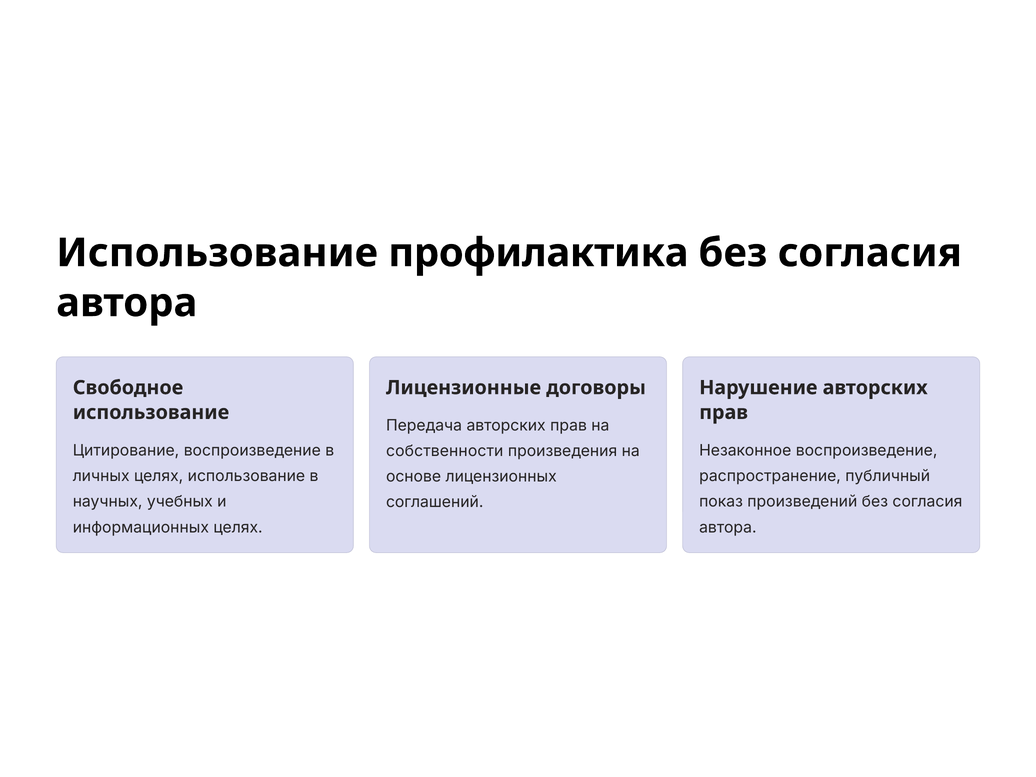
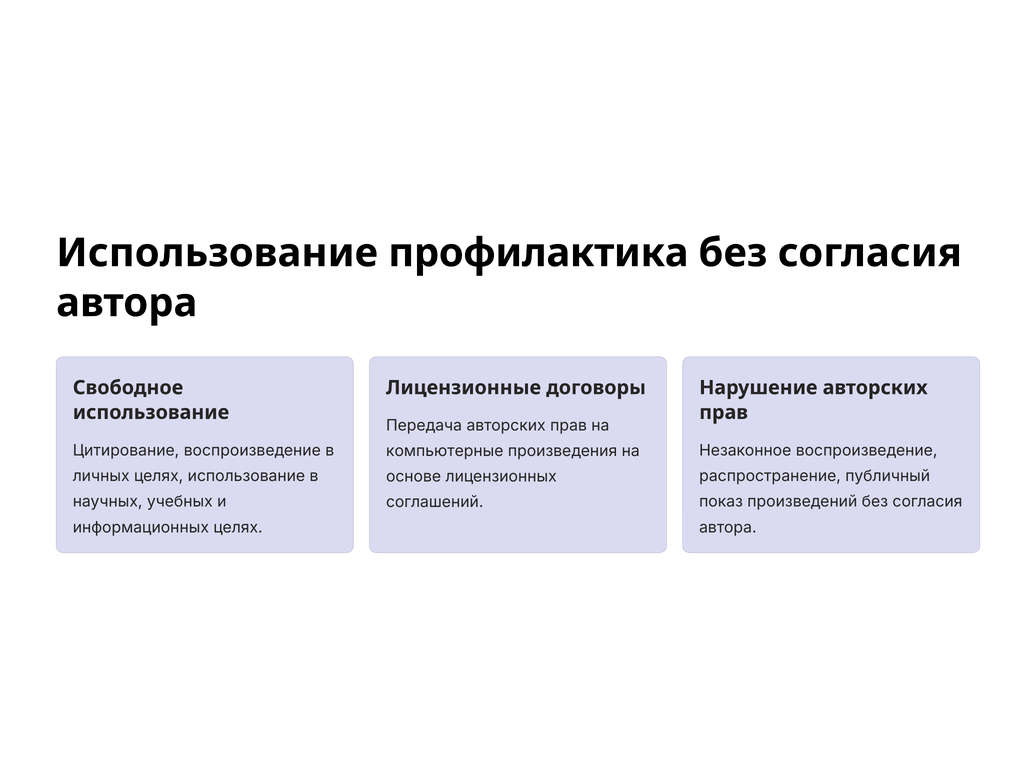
собственности: собственности -> компьютерные
